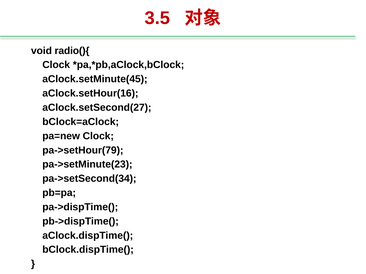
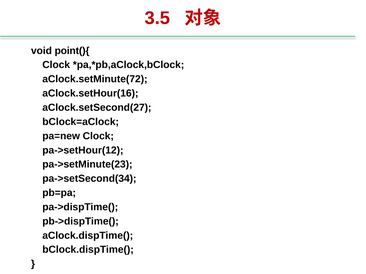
radio(){: radio(){ -> point(){
aClock.setMinute(45: aClock.setMinute(45 -> aClock.setMinute(72
pa->setHour(79: pa->setHour(79 -> pa->setHour(12
